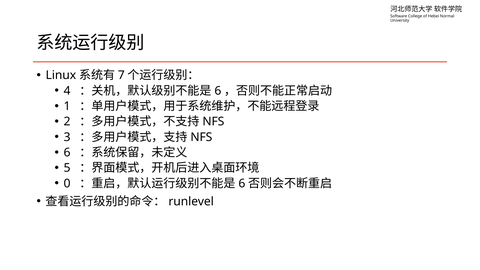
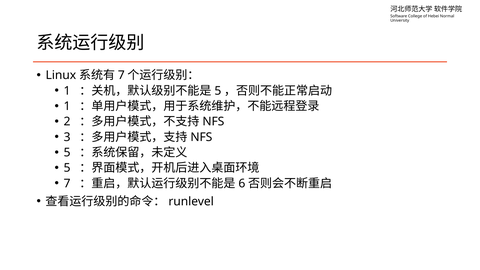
4 at (67, 91): 4 -> 1
6 at (218, 91): 6 -> 5
6 at (67, 153): 6 -> 5
0 at (67, 183): 0 -> 7
